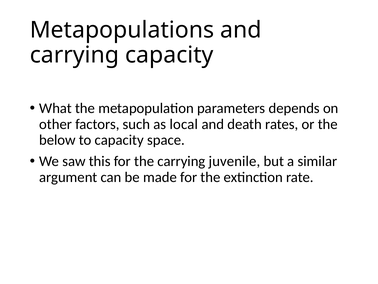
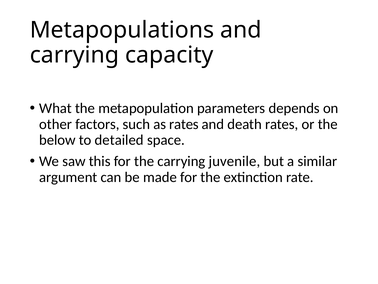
as local: local -> rates
to capacity: capacity -> detailed
